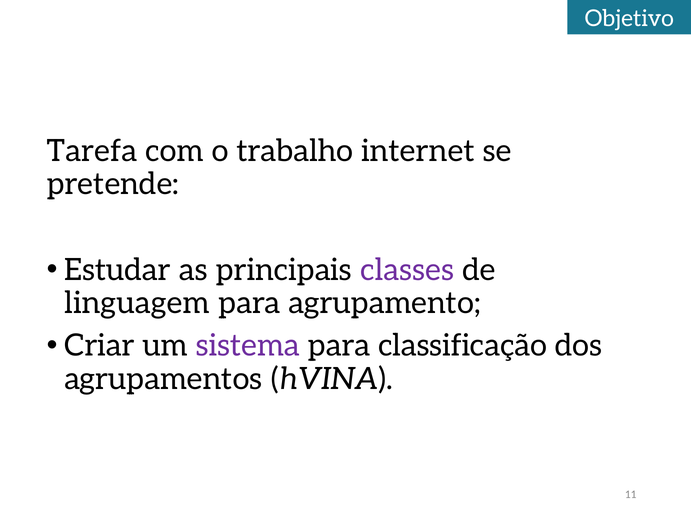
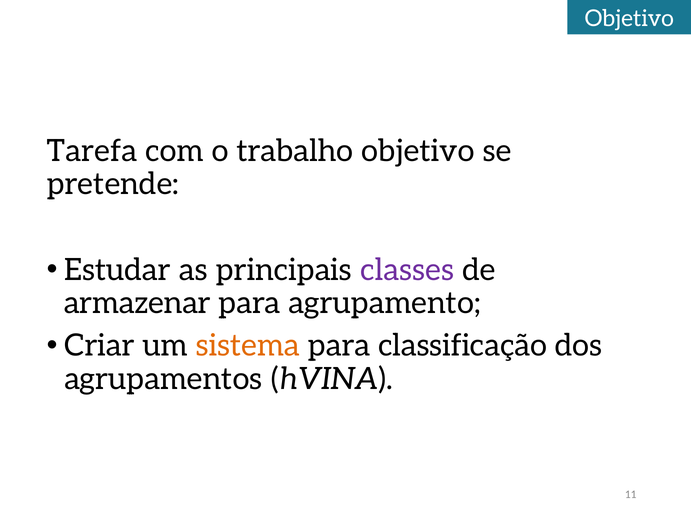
trabalho internet: internet -> objetivo
linguagem: linguagem -> armazenar
sistema colour: purple -> orange
